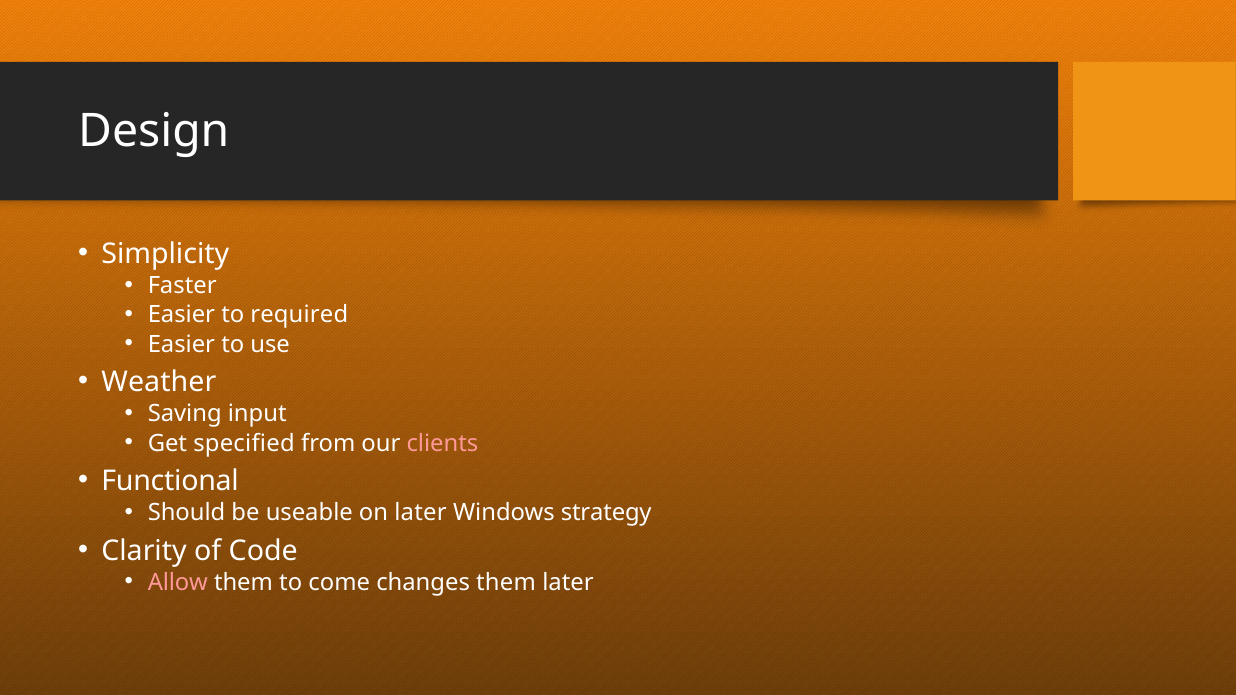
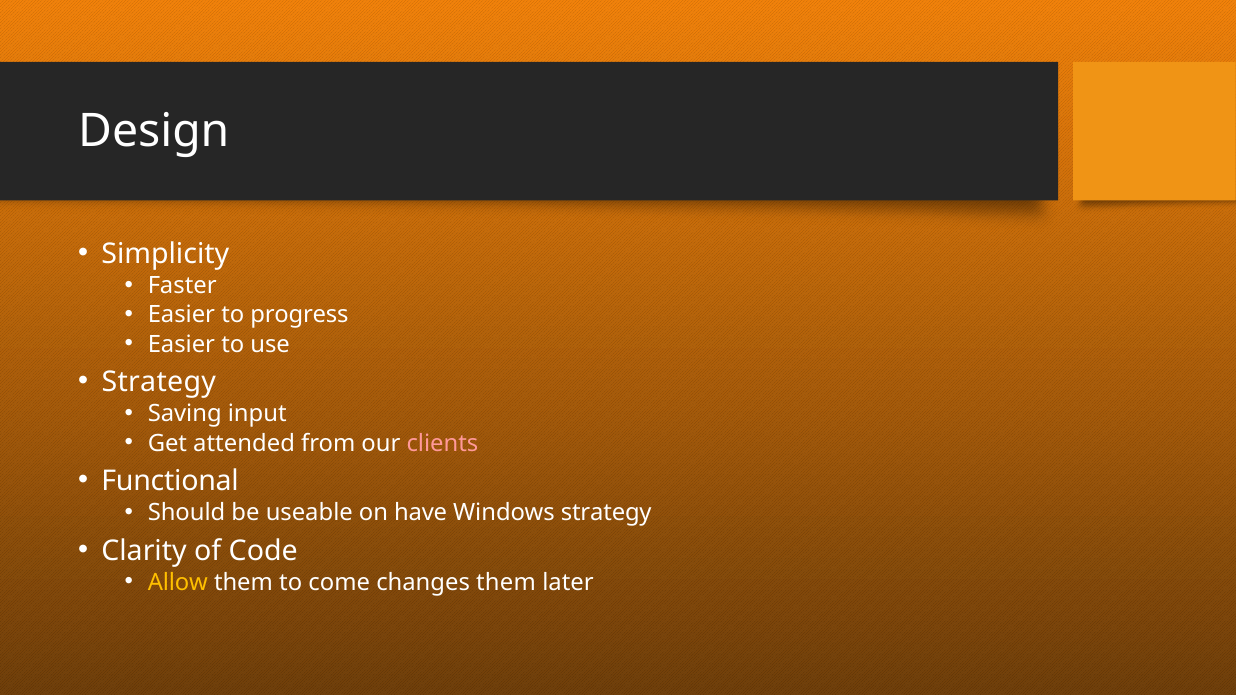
required: required -> progress
Weather at (159, 382): Weather -> Strategy
specified: specified -> attended
on later: later -> have
Allow colour: pink -> yellow
